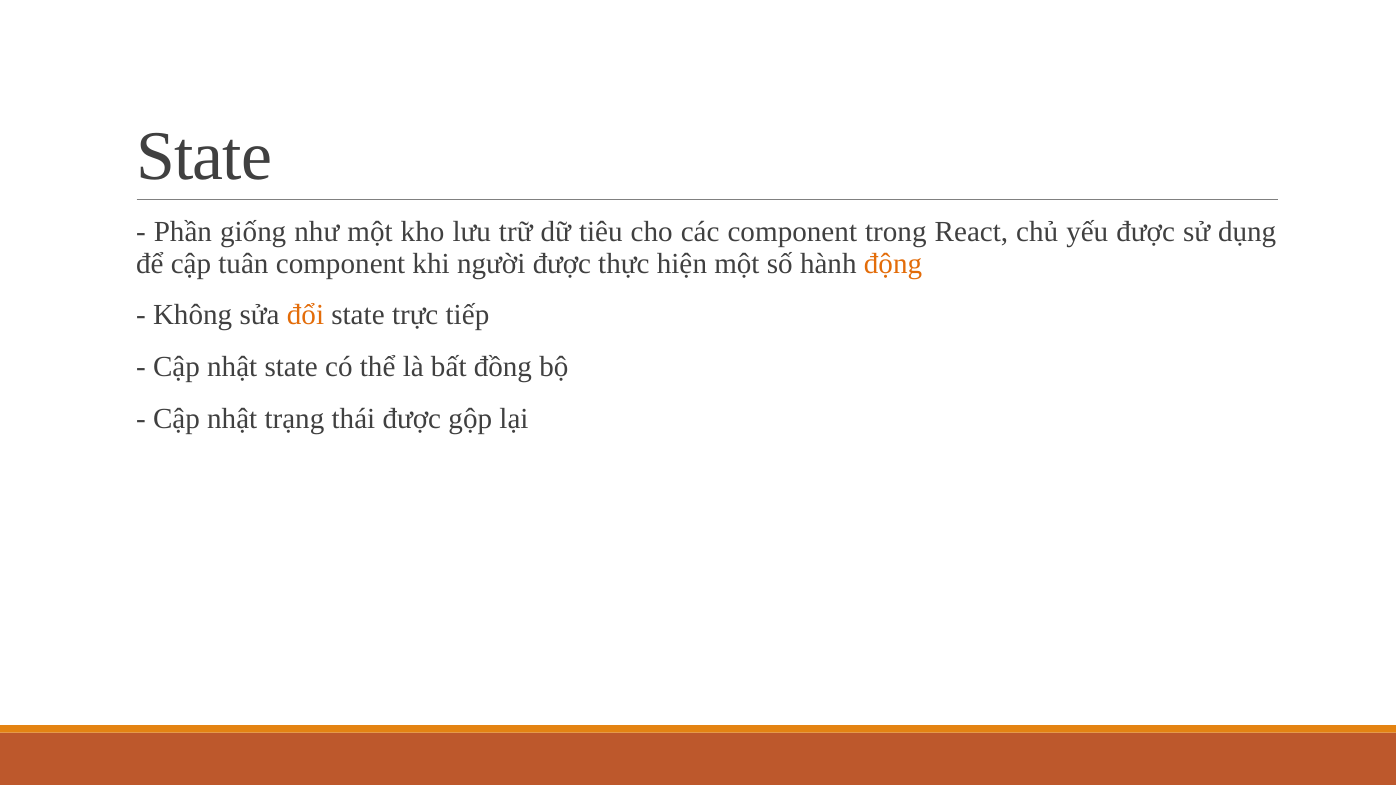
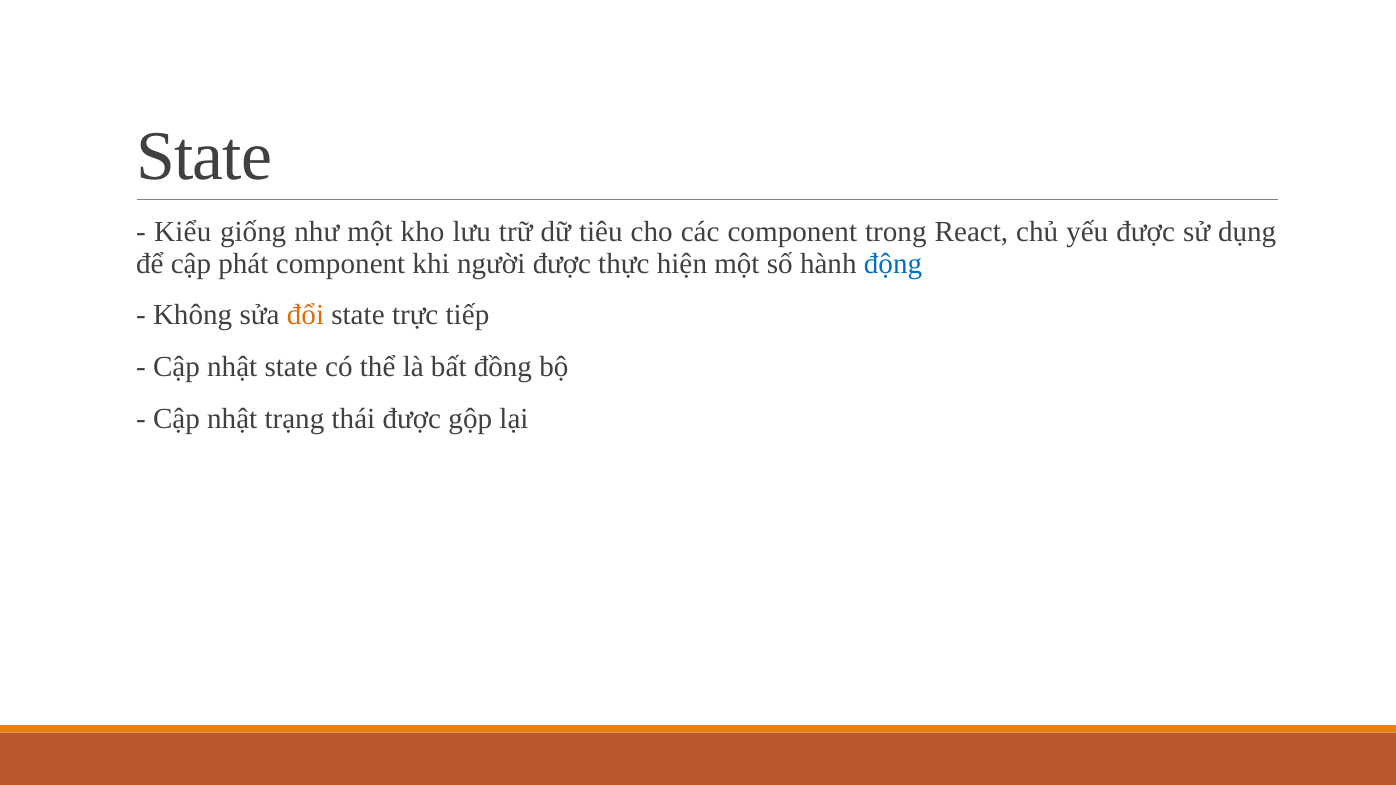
Phần: Phần -> Kiểu
tuân: tuân -> phát
động colour: orange -> blue
